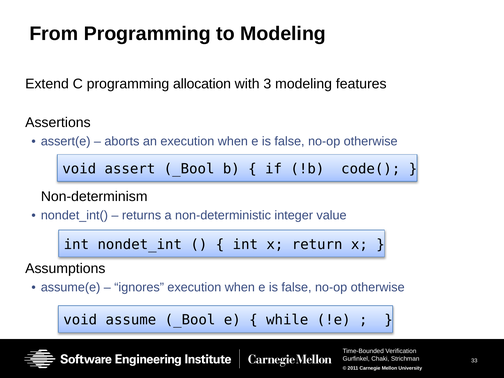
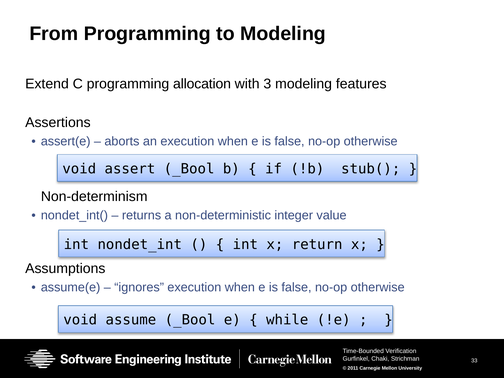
code(: code( -> stub(
